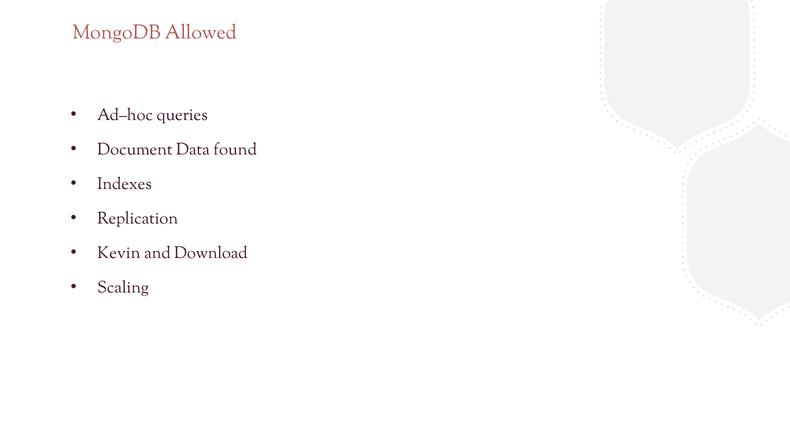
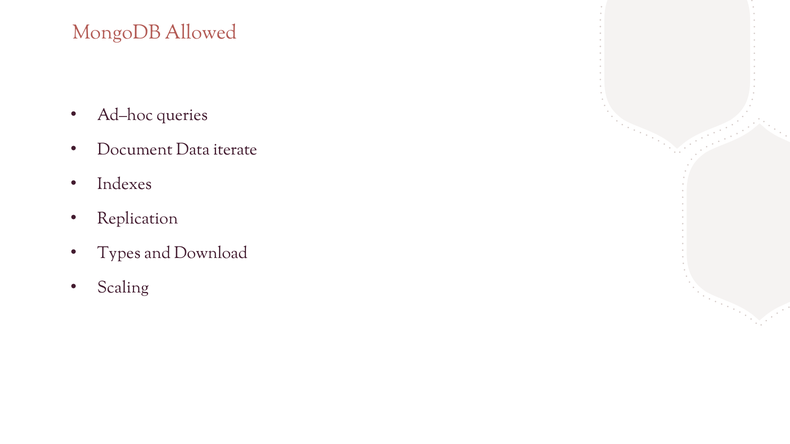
found: found -> iterate
Kevin: Kevin -> Types
